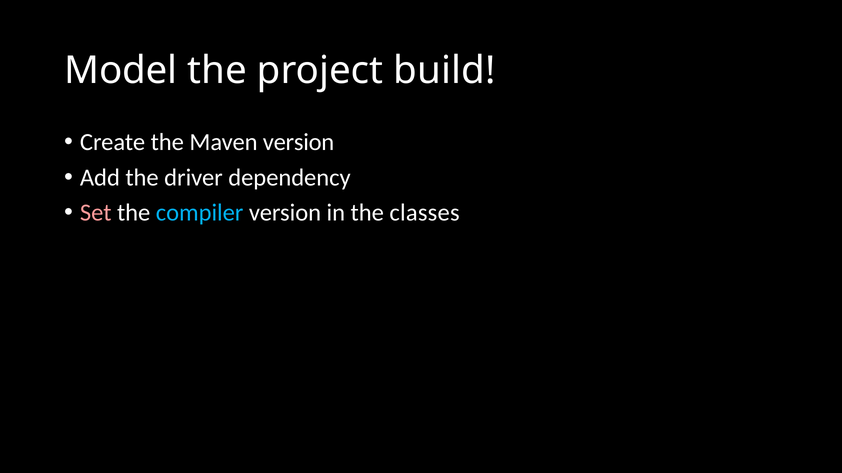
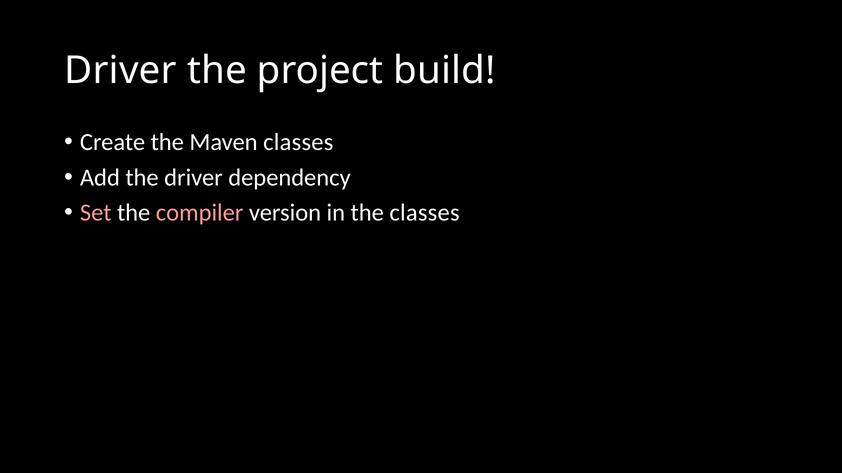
Model at (121, 71): Model -> Driver
Maven version: version -> classes
compiler colour: light blue -> pink
